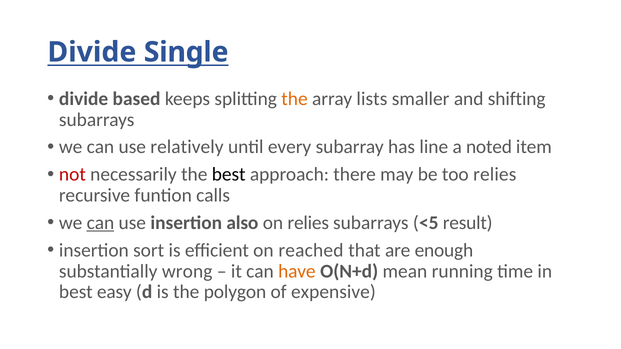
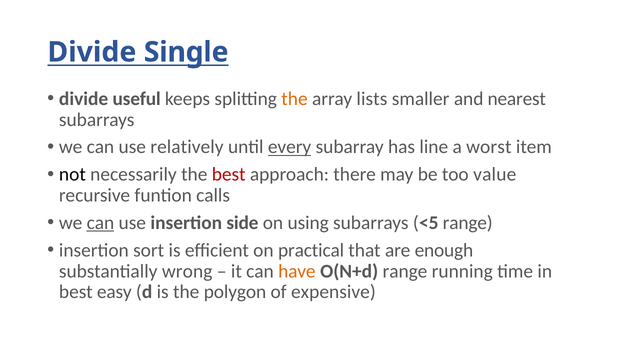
based: based -> useful
shifting: shifting -> nearest
every underline: none -> present
noted: noted -> worst
not colour: red -> black
best at (229, 175) colour: black -> red
too relies: relies -> value
also: also -> side
on relies: relies -> using
<5 result: result -> range
reached: reached -> practical
O(N+d mean: mean -> range
